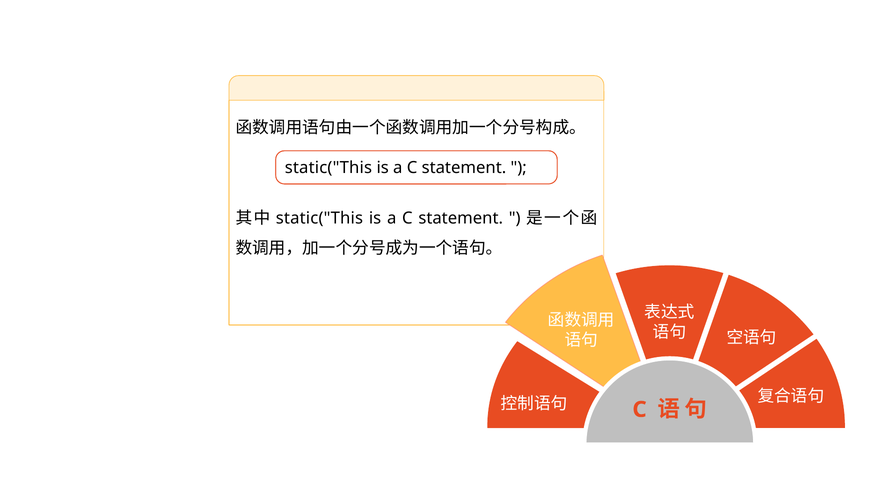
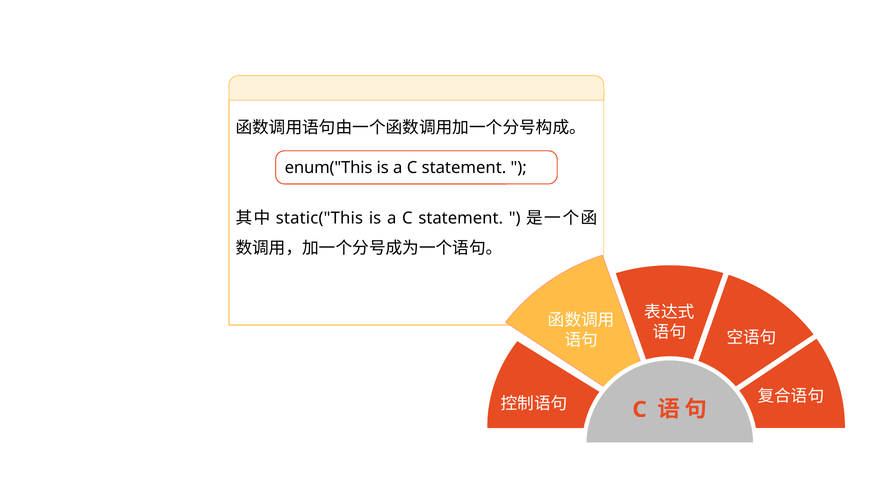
static("This at (328, 168): static("This -> enum("This
